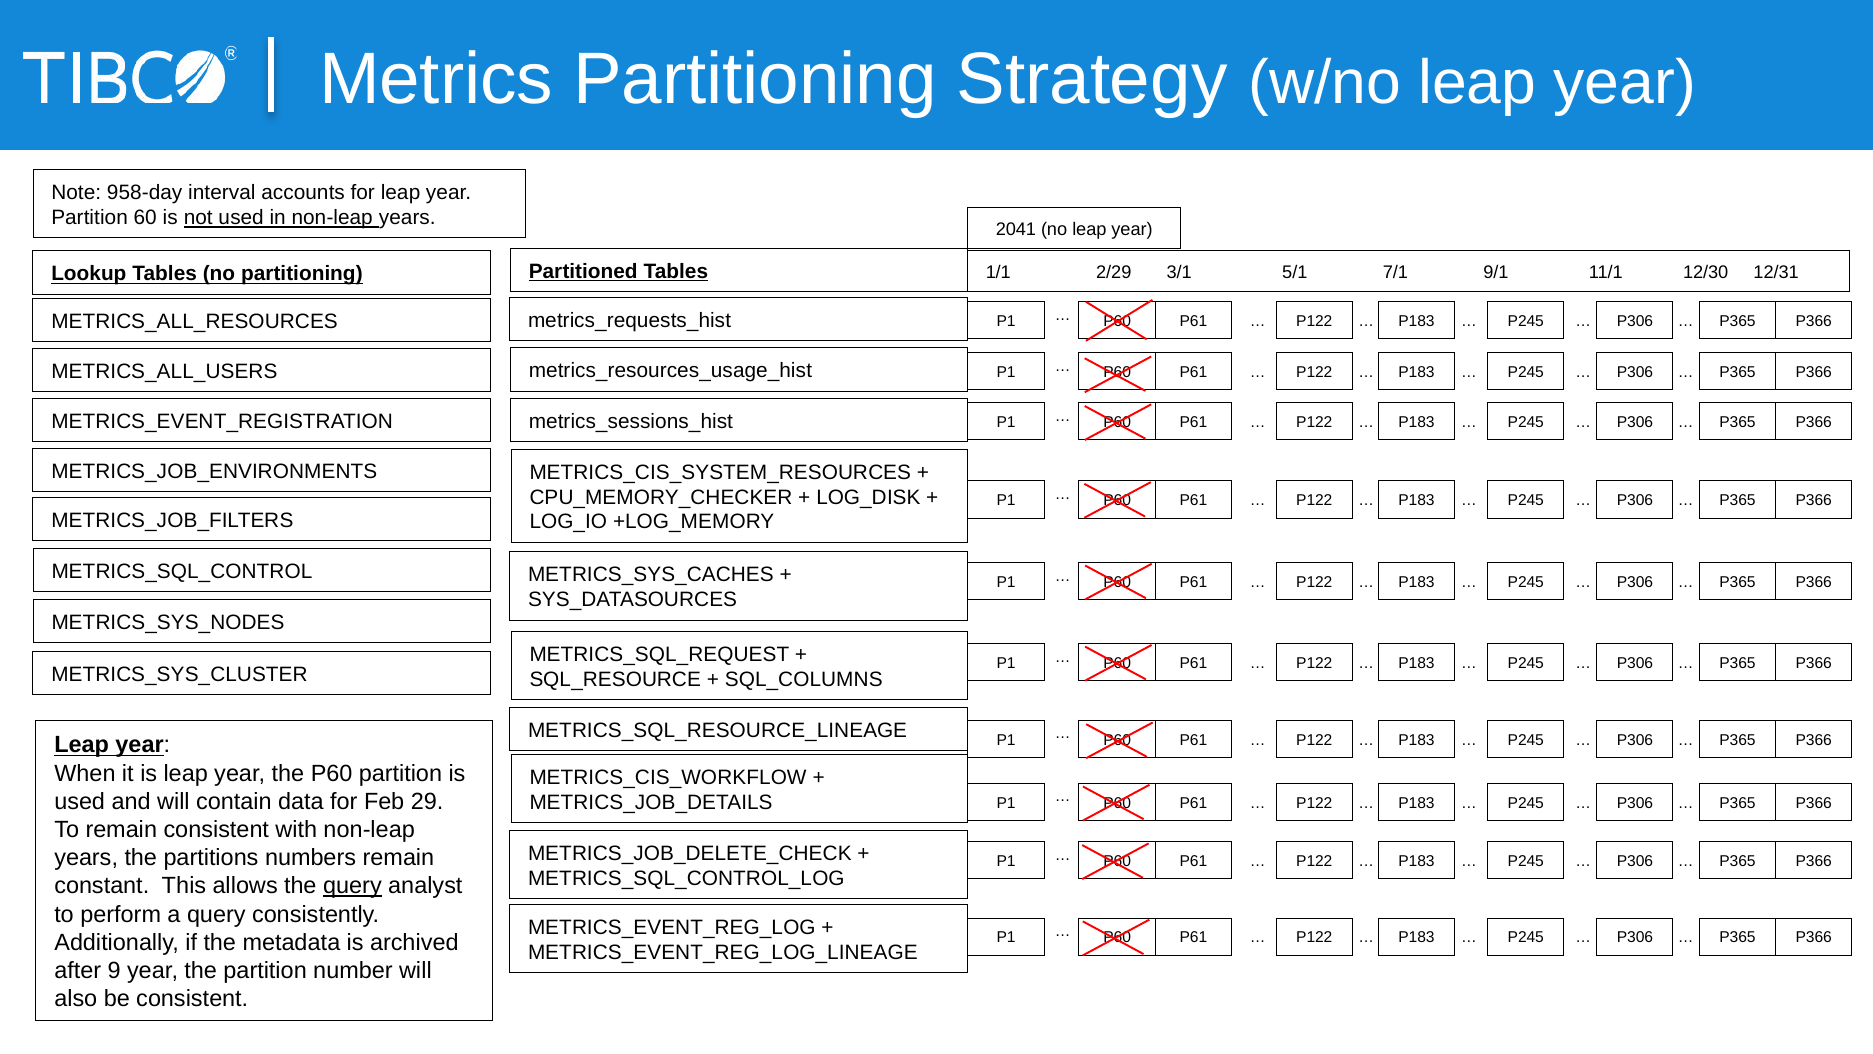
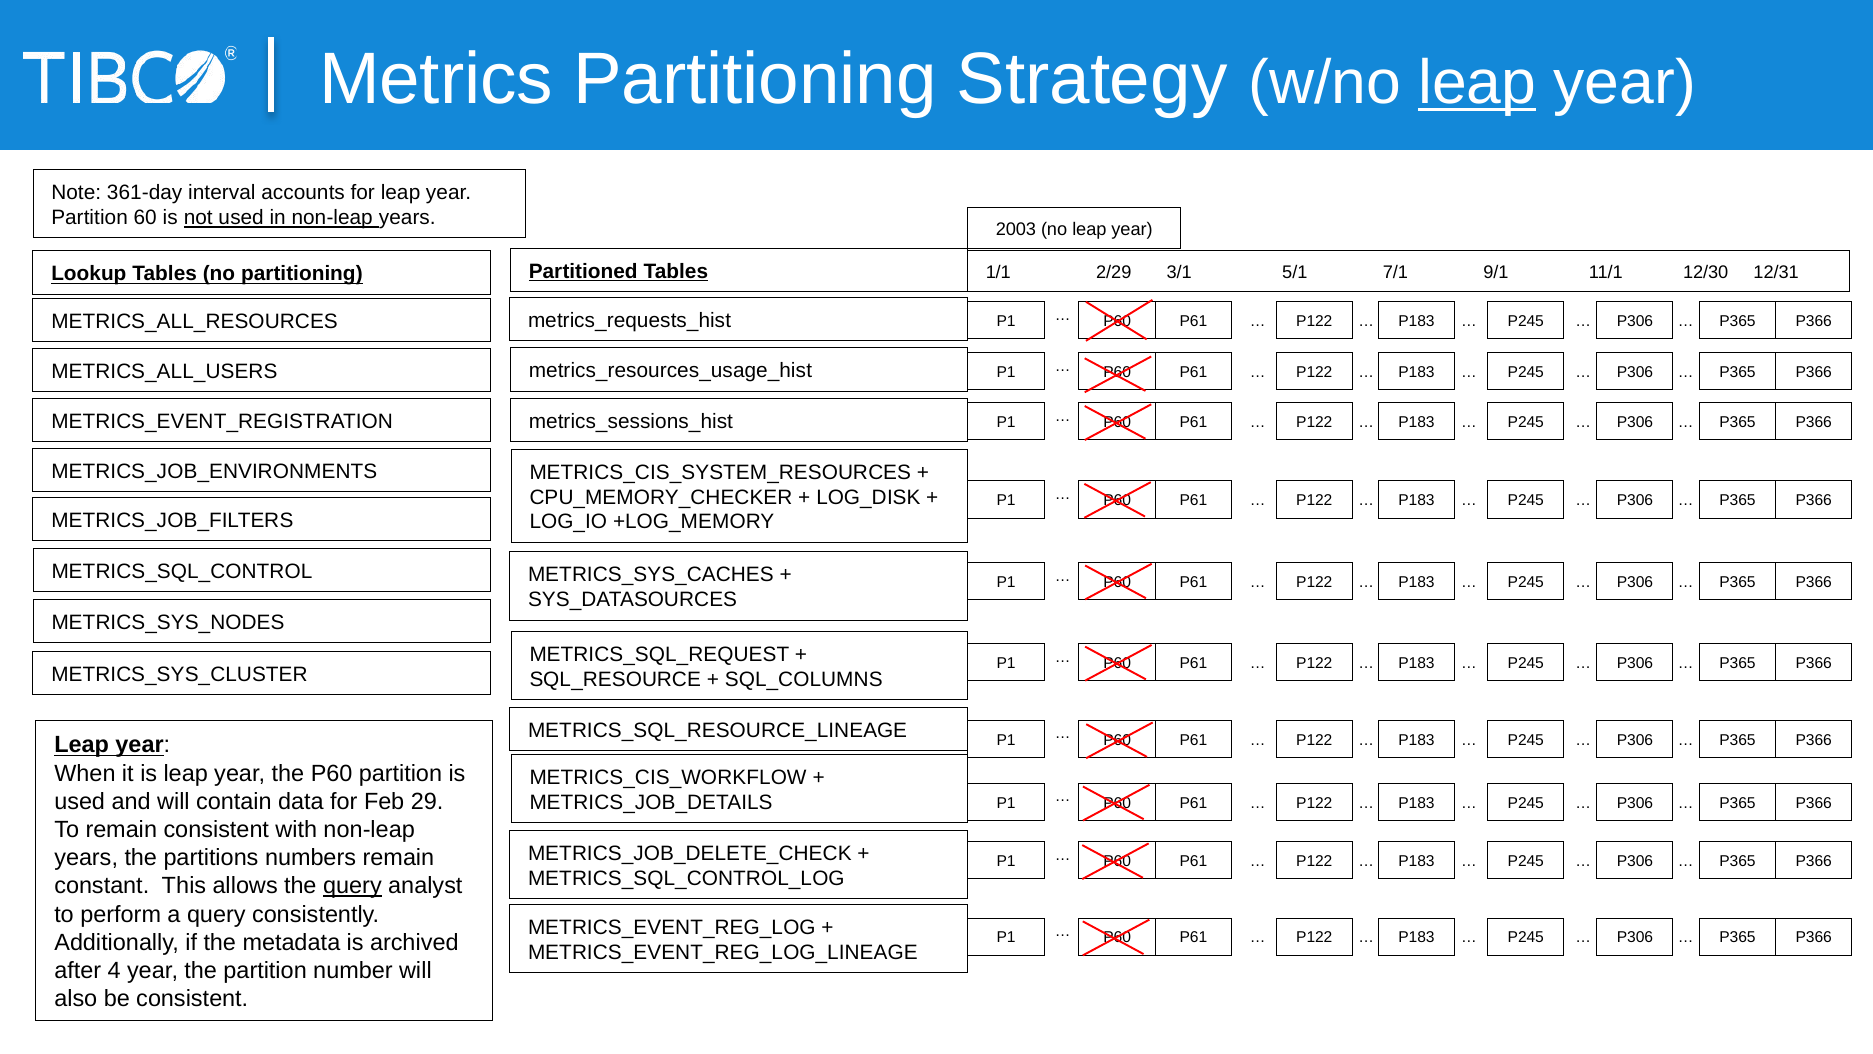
leap at (1477, 83) underline: none -> present
958-day: 958-day -> 361-day
2041: 2041 -> 2003
9: 9 -> 4
